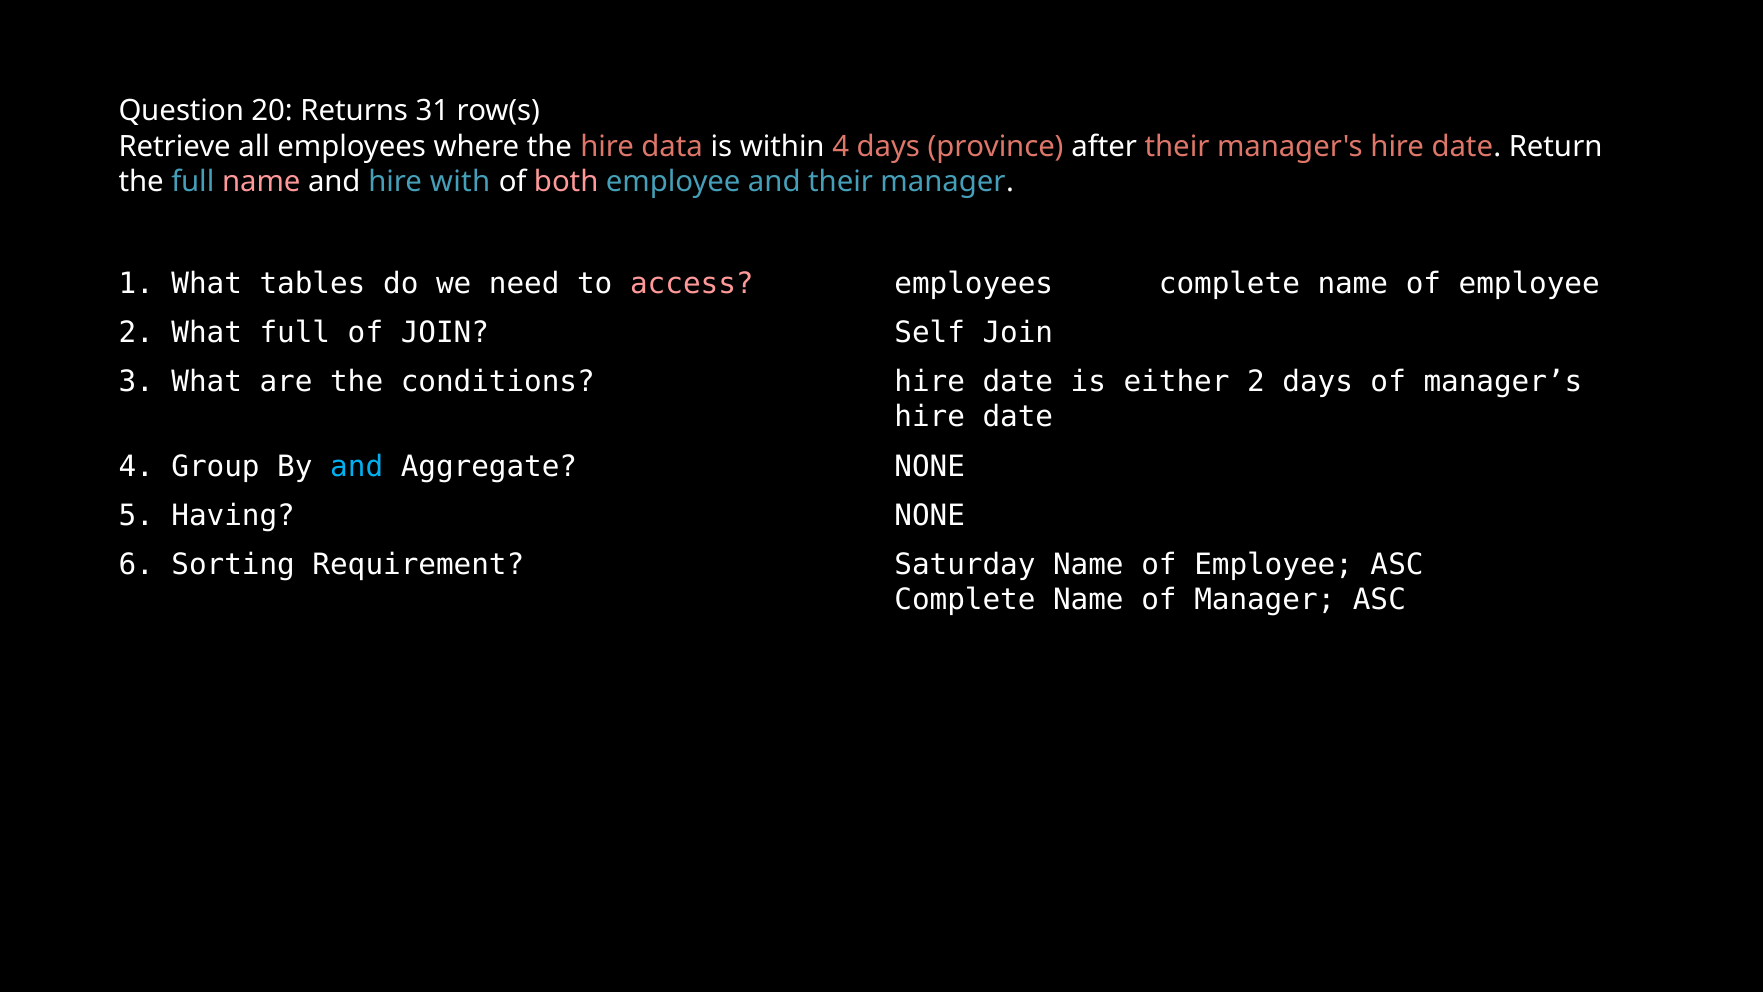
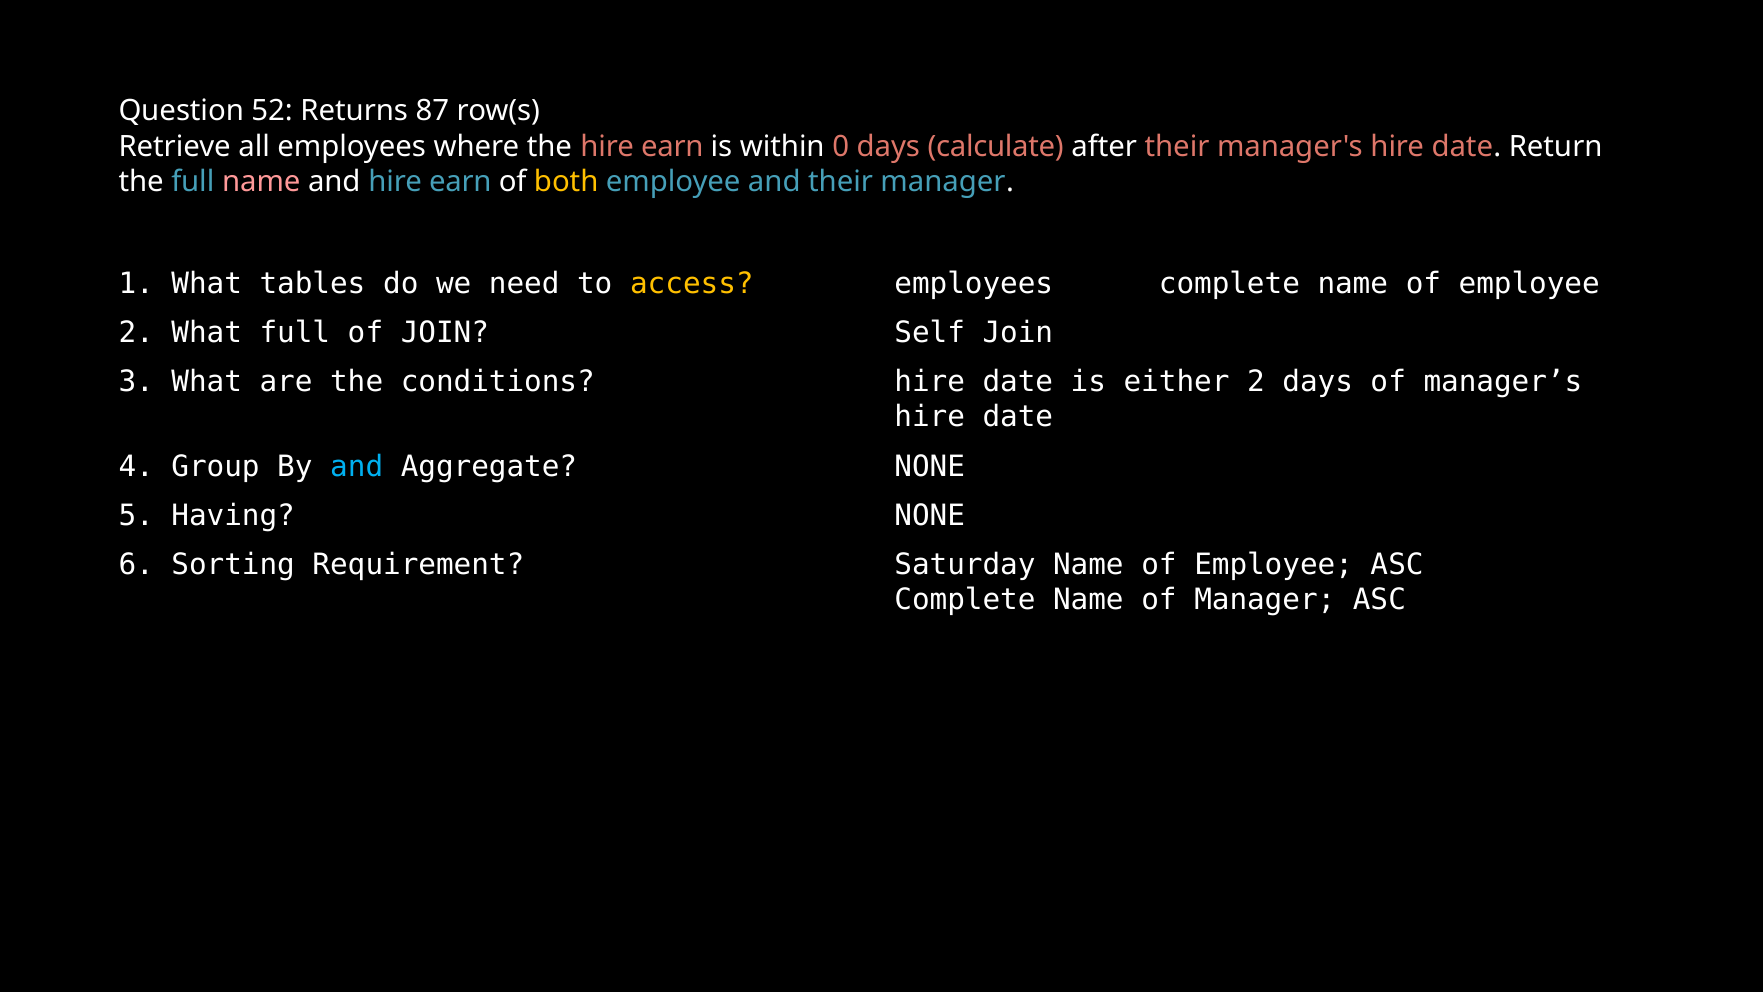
20: 20 -> 52
31: 31 -> 87
the hire data: data -> earn
within 4: 4 -> 0
province: province -> calculate
and hire with: with -> earn
both colour: pink -> yellow
access colour: pink -> yellow
